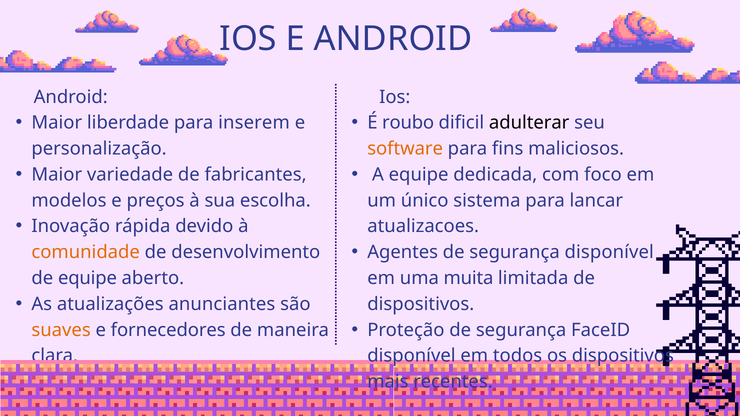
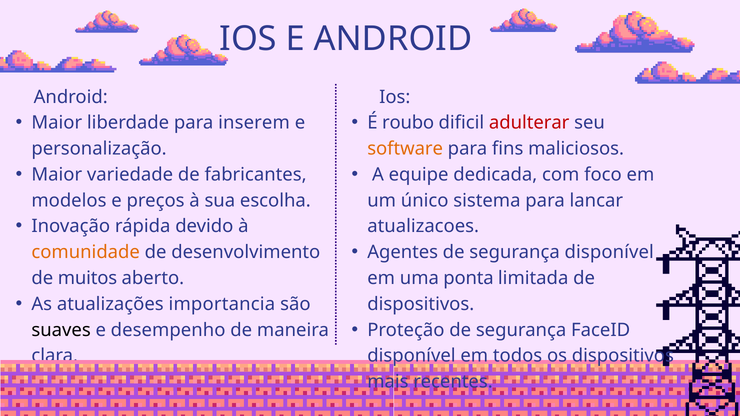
adulterar colour: black -> red
de equipe: equipe -> muitos
muita: muita -> ponta
anunciantes: anunciantes -> importancia
suaves colour: orange -> black
fornecedores: fornecedores -> desempenho
